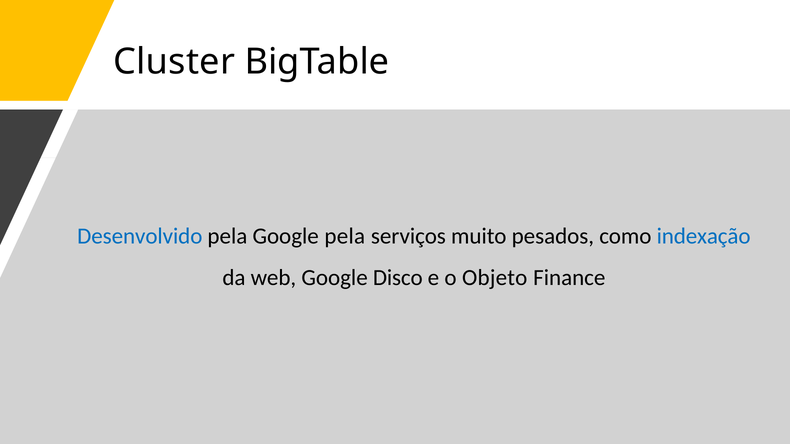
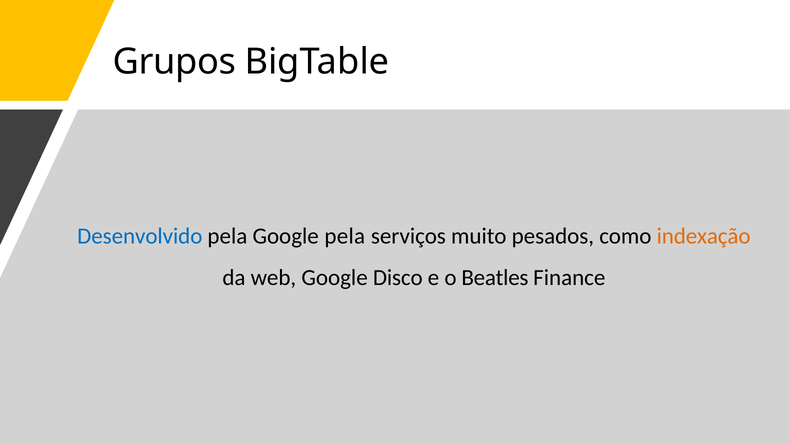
Cluster: Cluster -> Grupos
indexação colour: blue -> orange
Objeto: Objeto -> Beatles
